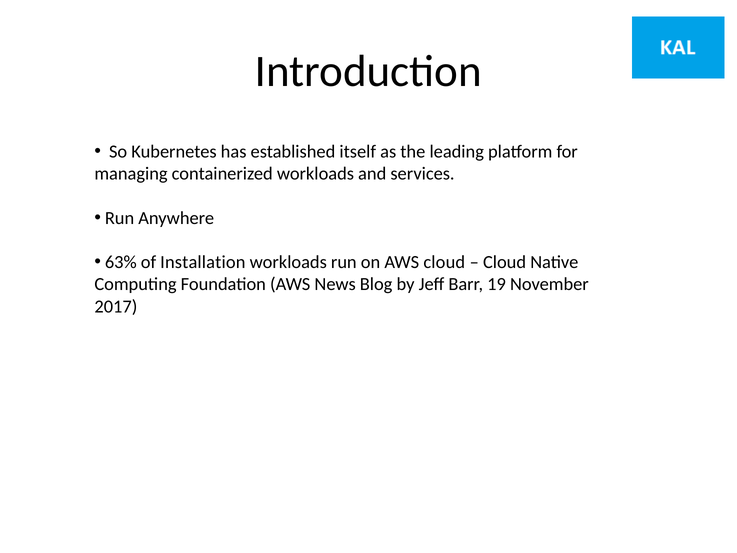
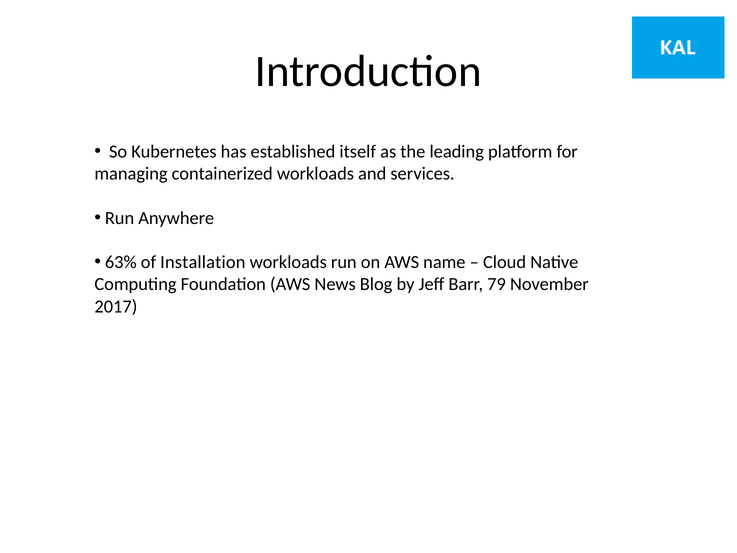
AWS cloud: cloud -> name
19: 19 -> 79
